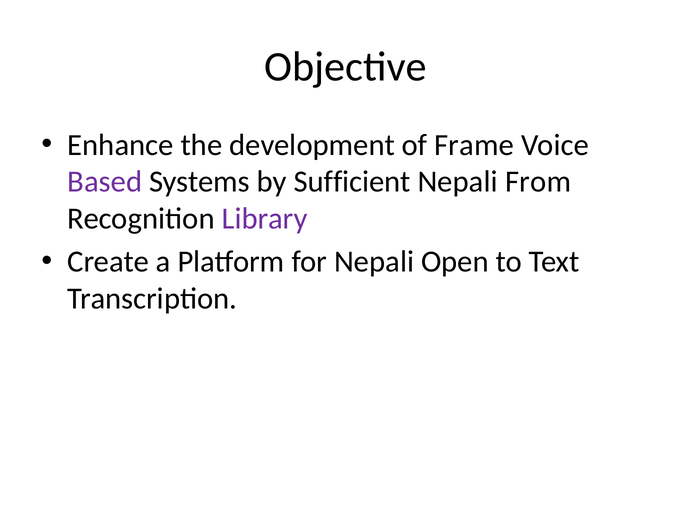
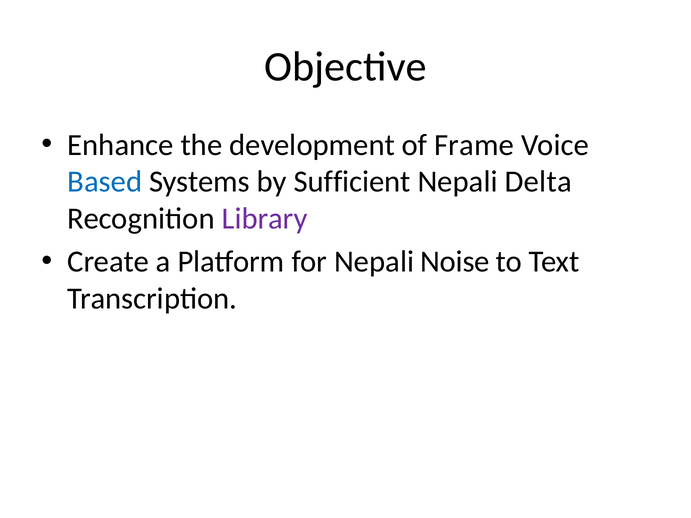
Based colour: purple -> blue
From: From -> Delta
Open: Open -> Noise
